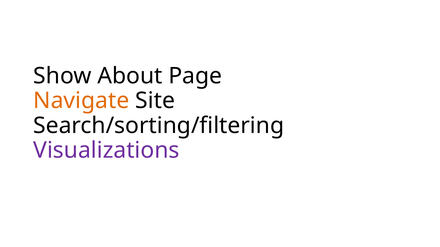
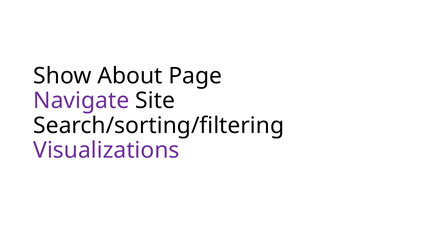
Navigate colour: orange -> purple
